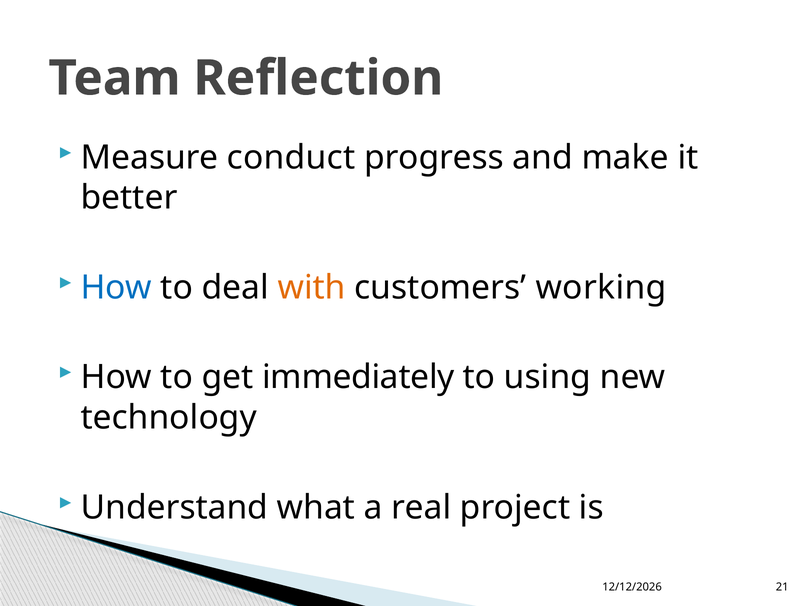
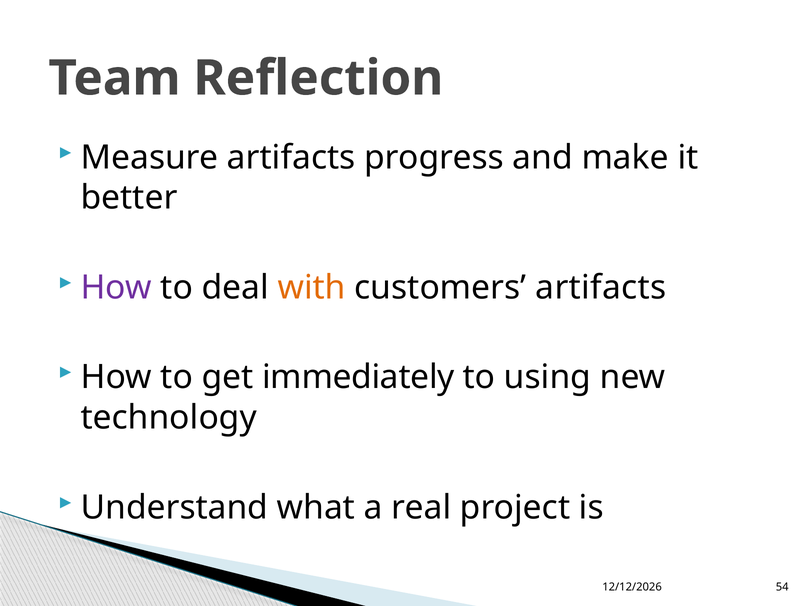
Measure conduct: conduct -> artifacts
How at (116, 288) colour: blue -> purple
customers working: working -> artifacts
21: 21 -> 54
